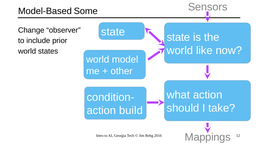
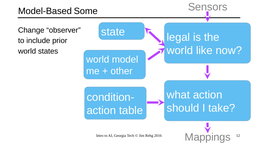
state at (178, 37): state -> legal
build: build -> table
